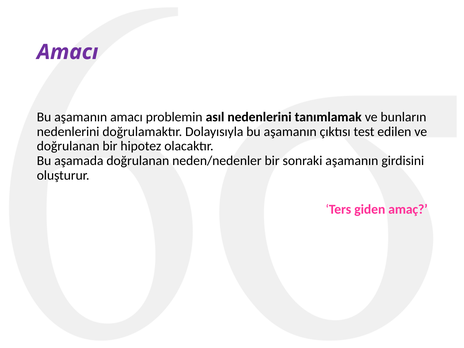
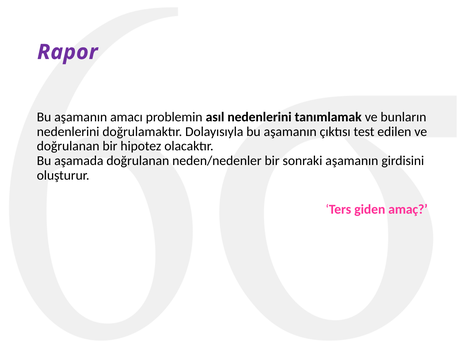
Amacı at (68, 52): Amacı -> Rapor
